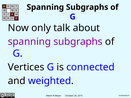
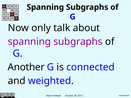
Vertices: Vertices -> Another
